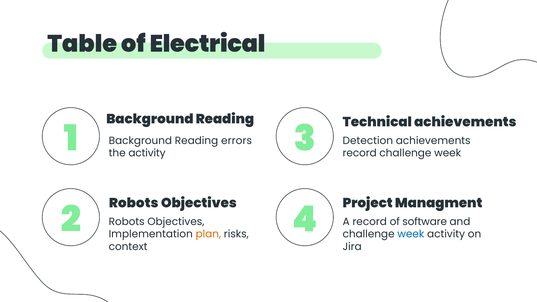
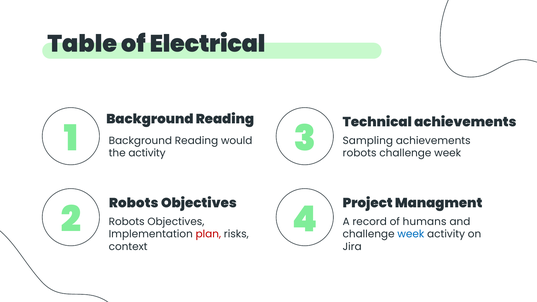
errors: errors -> would
Detection: Detection -> Sampling
record at (360, 153): record -> robots
software: software -> humans
plan colour: orange -> red
